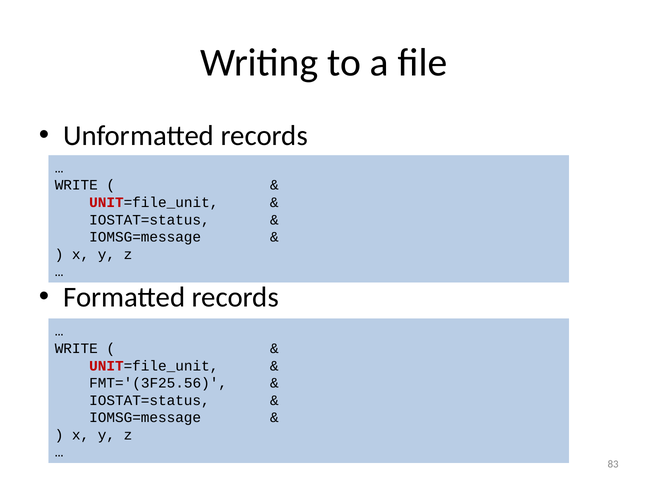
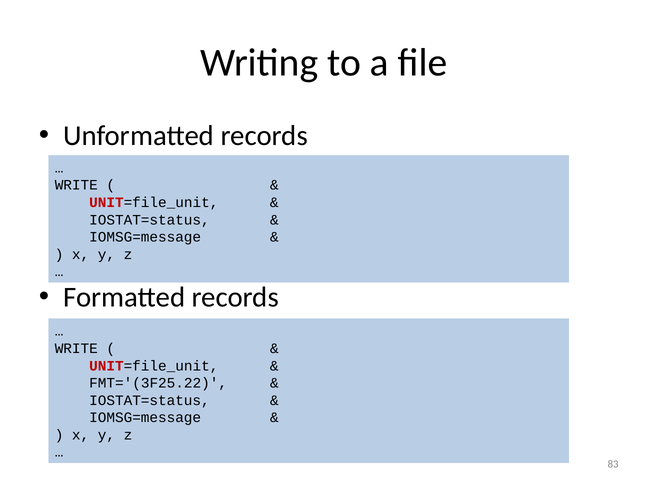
FMT='(3F25.56: FMT='(3F25.56 -> FMT='(3F25.22
